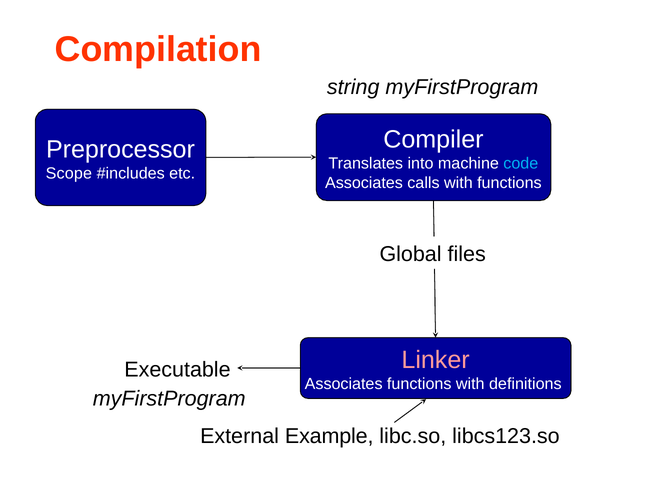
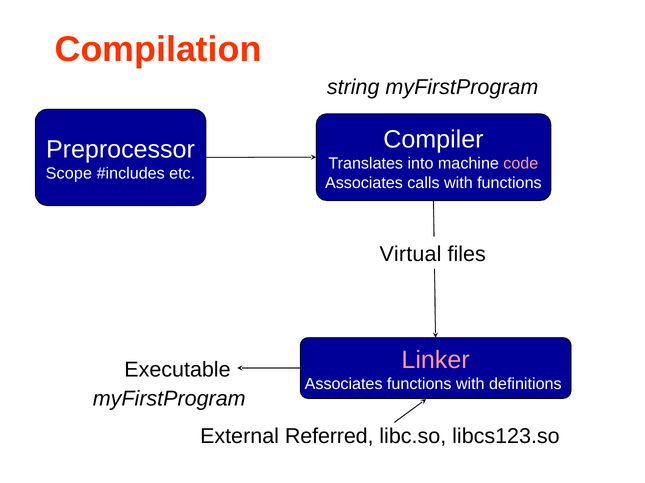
code colour: light blue -> pink
Global: Global -> Virtual
Example: Example -> Referred
